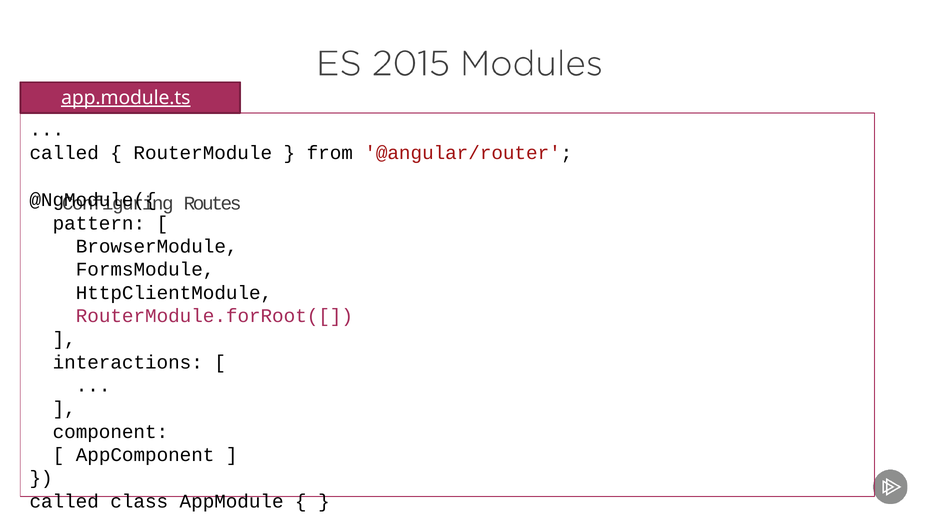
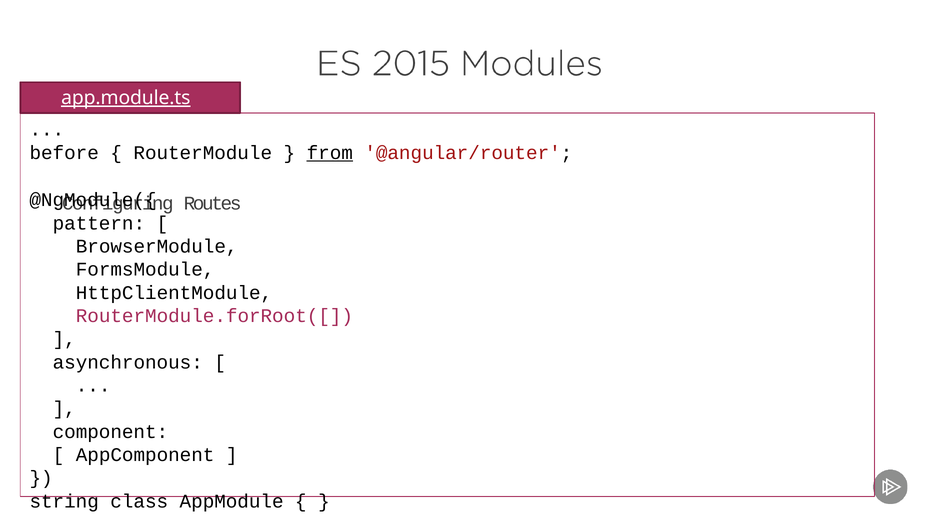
called at (64, 153): called -> before
from underline: none -> present
interactions: interactions -> asynchronous
called at (64, 501): called -> string
